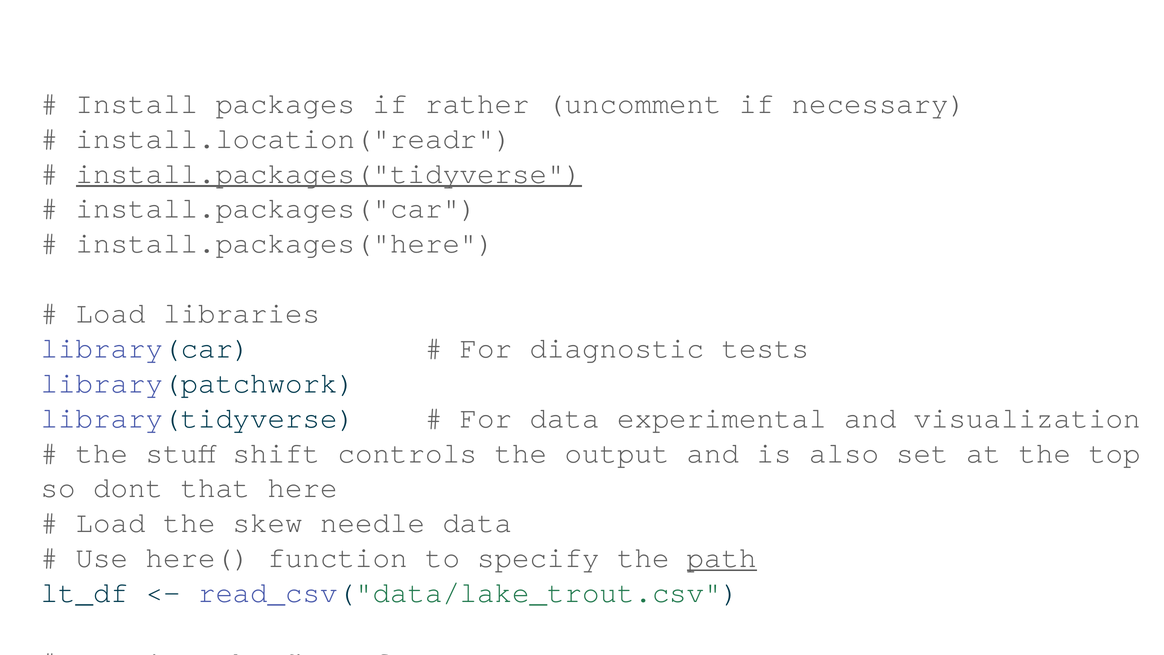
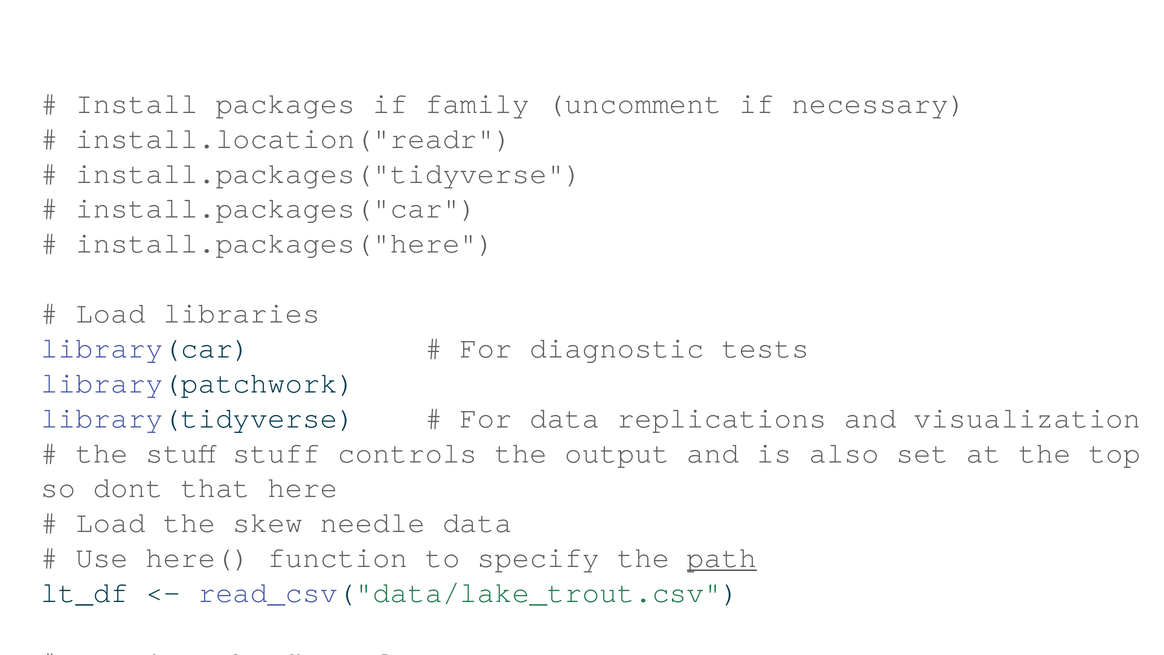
rather: rather -> family
install.packages("tidyverse underline: present -> none
experimental: experimental -> replications
stuff shift: shift -> stuff
